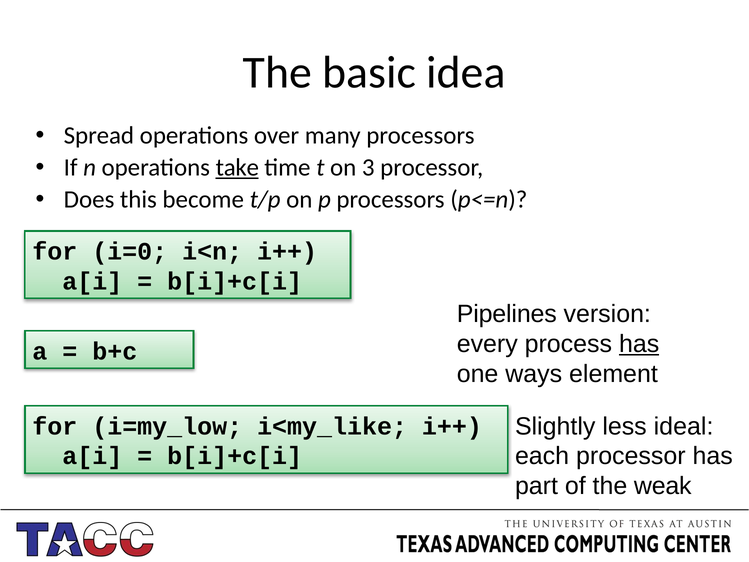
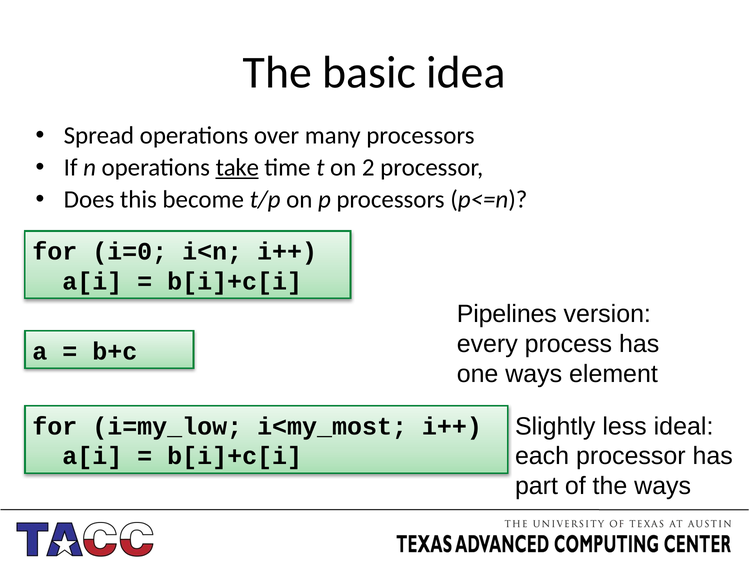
3: 3 -> 2
has at (639, 344) underline: present -> none
i<my_like: i<my_like -> i<my_most
the weak: weak -> ways
